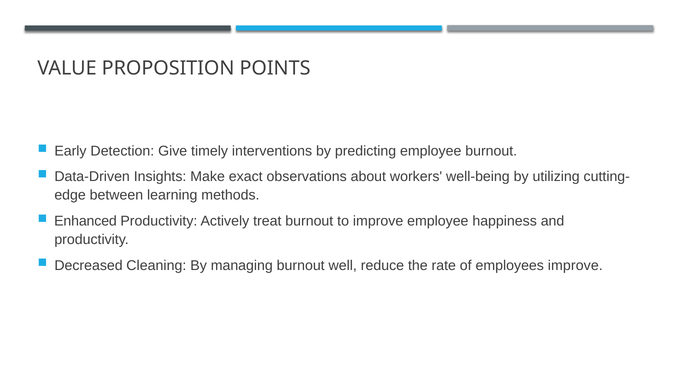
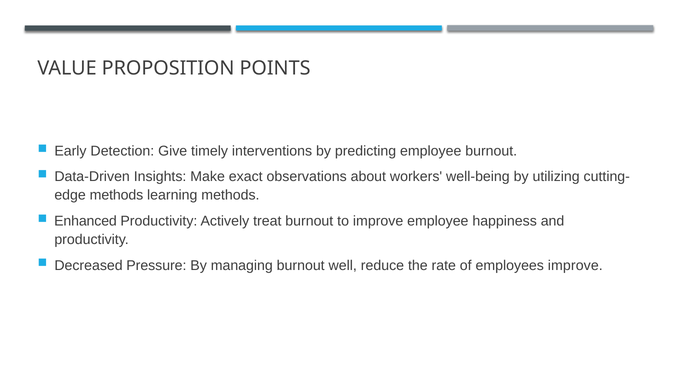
between at (116, 196): between -> methods
Cleaning: Cleaning -> Pressure
